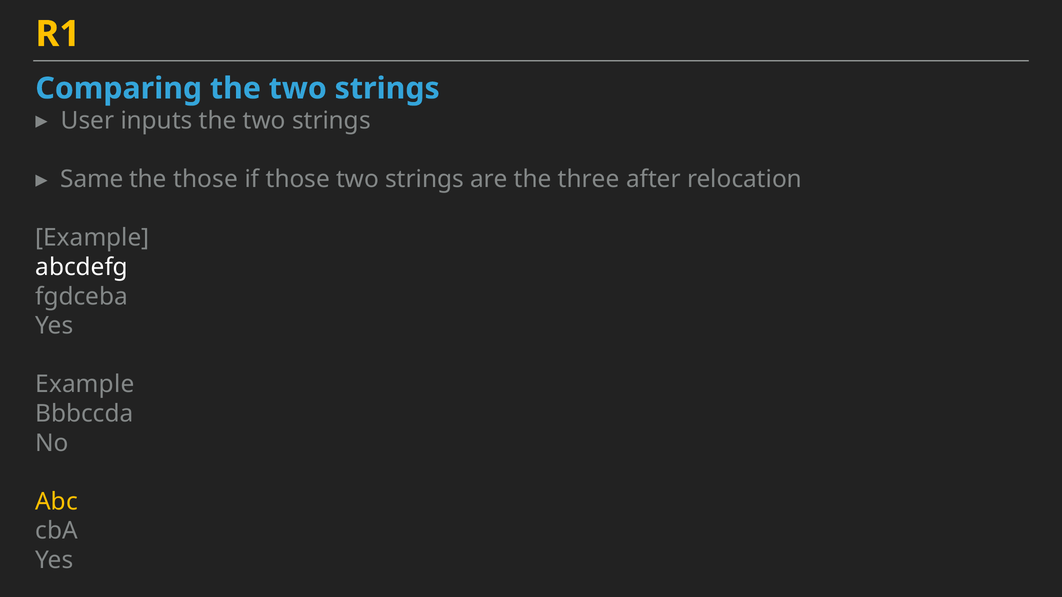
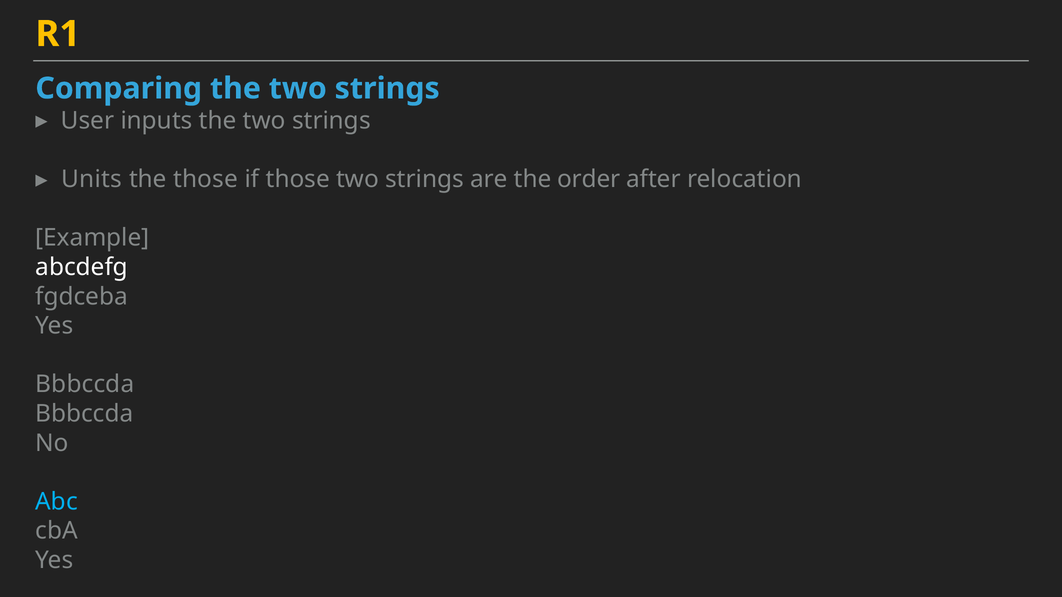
Same: Same -> Units
three: three -> order
Example at (85, 385): Example -> Bbbccda
Abc colour: yellow -> light blue
